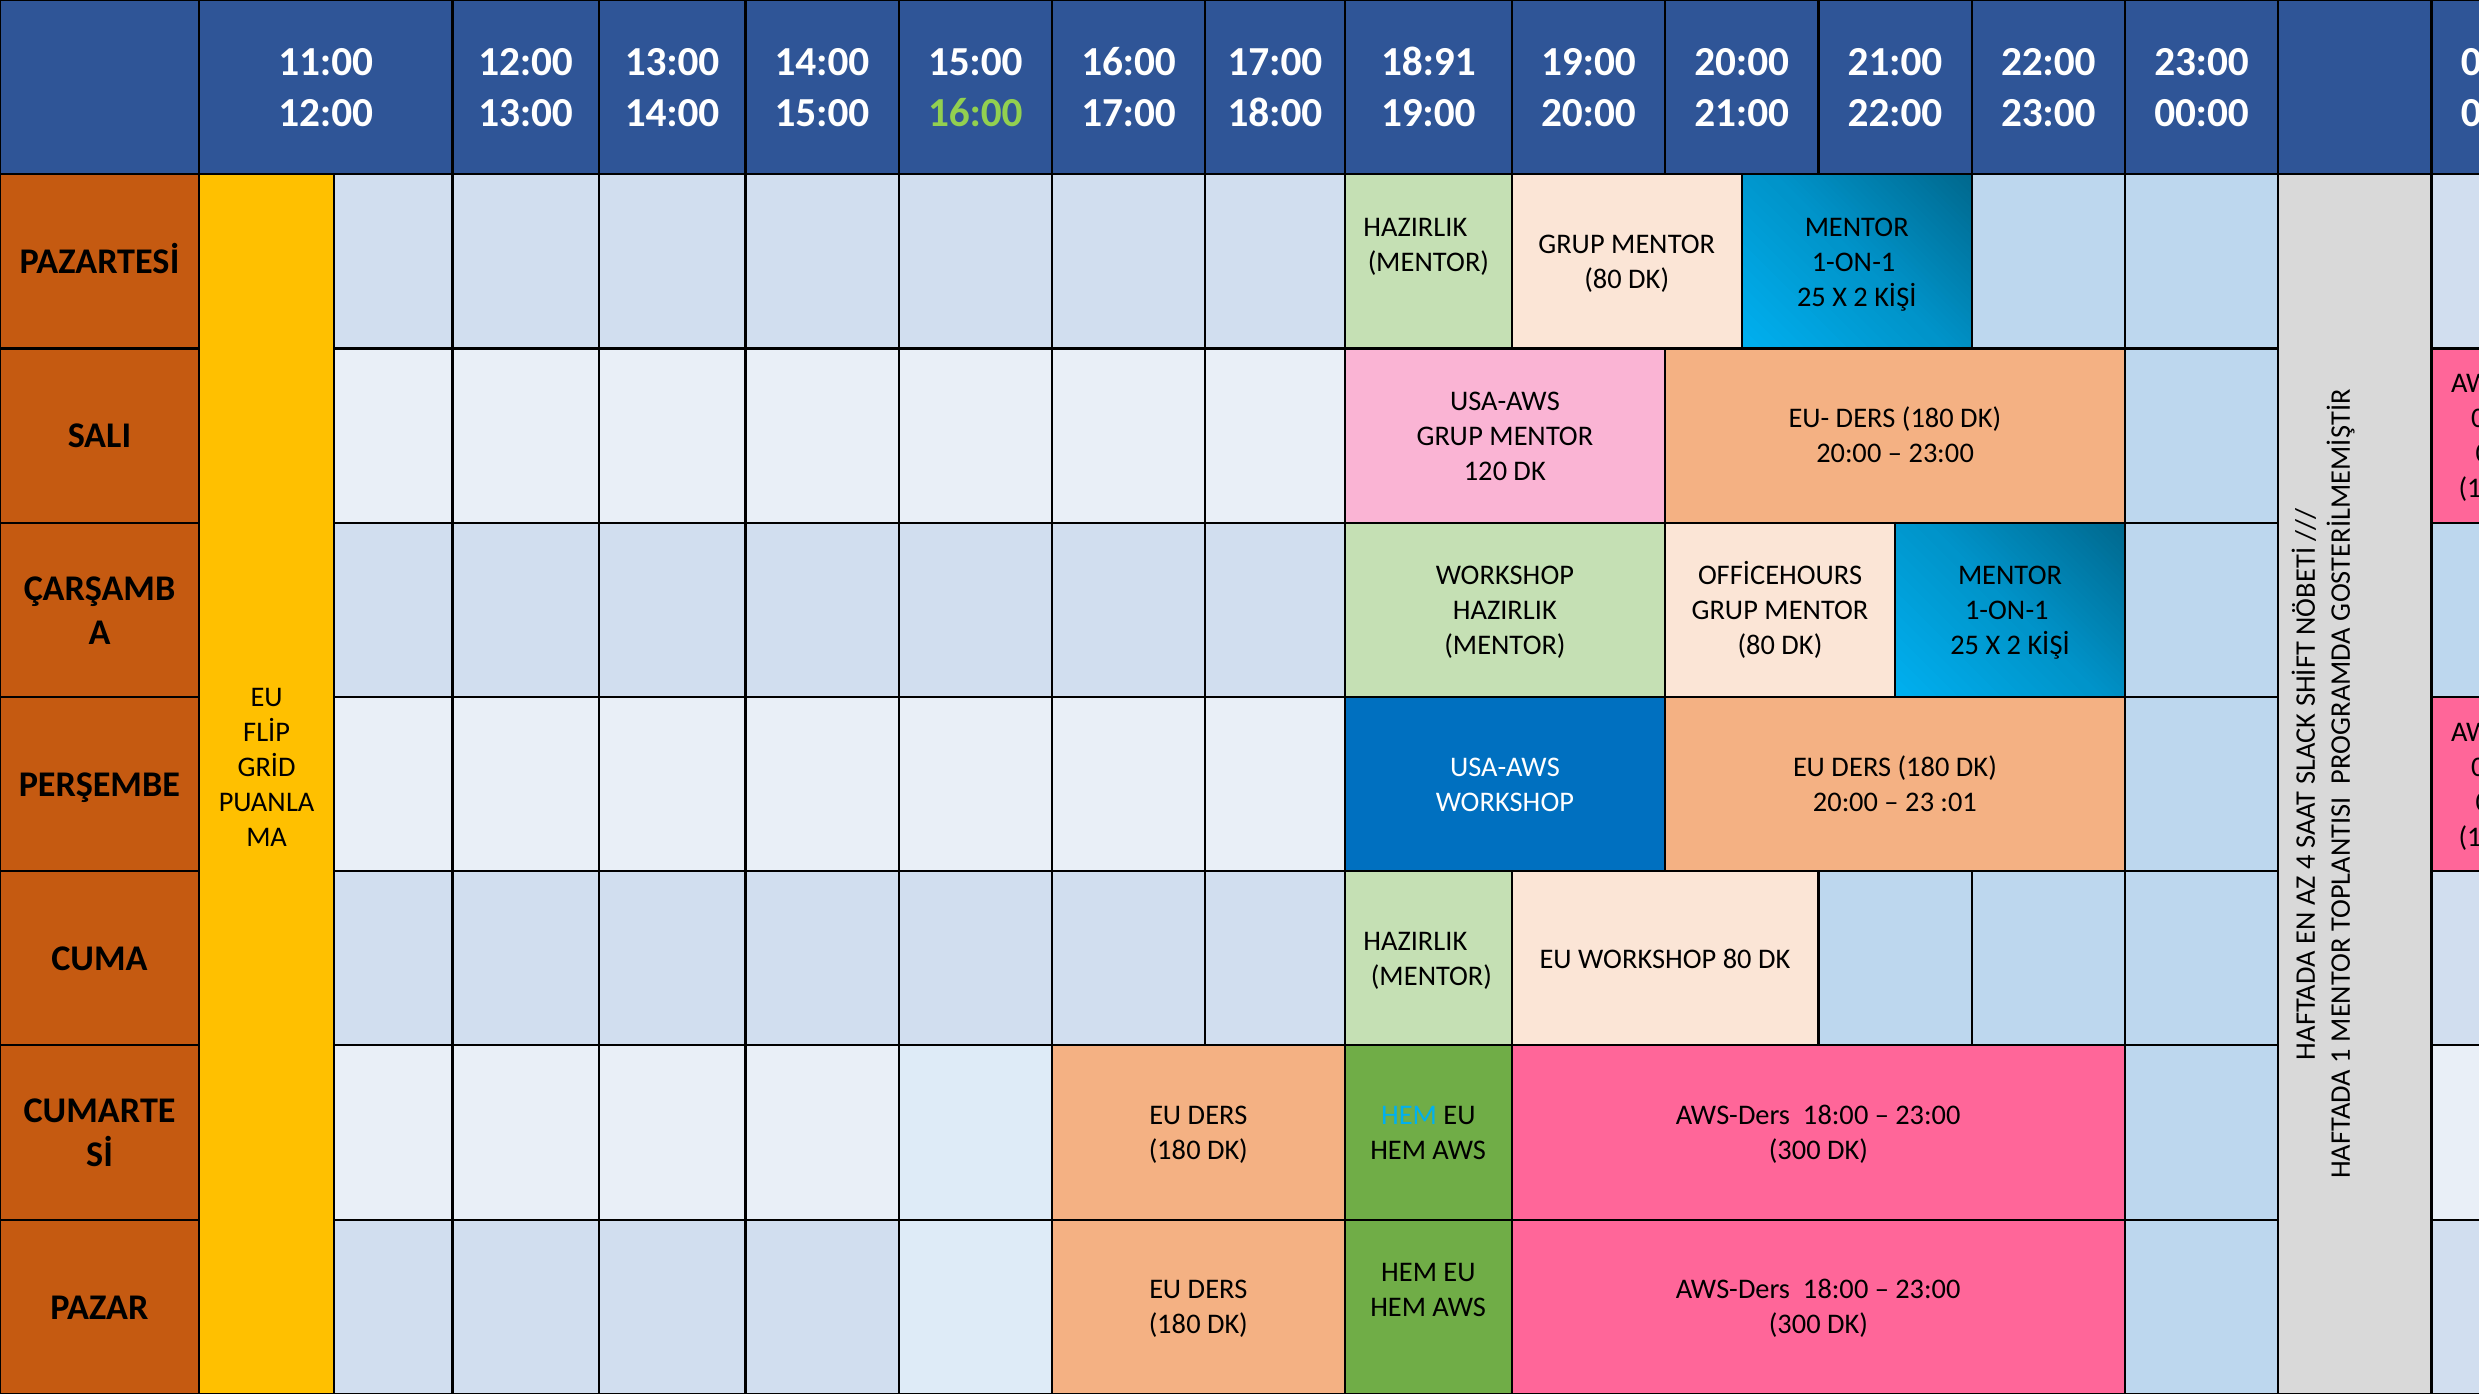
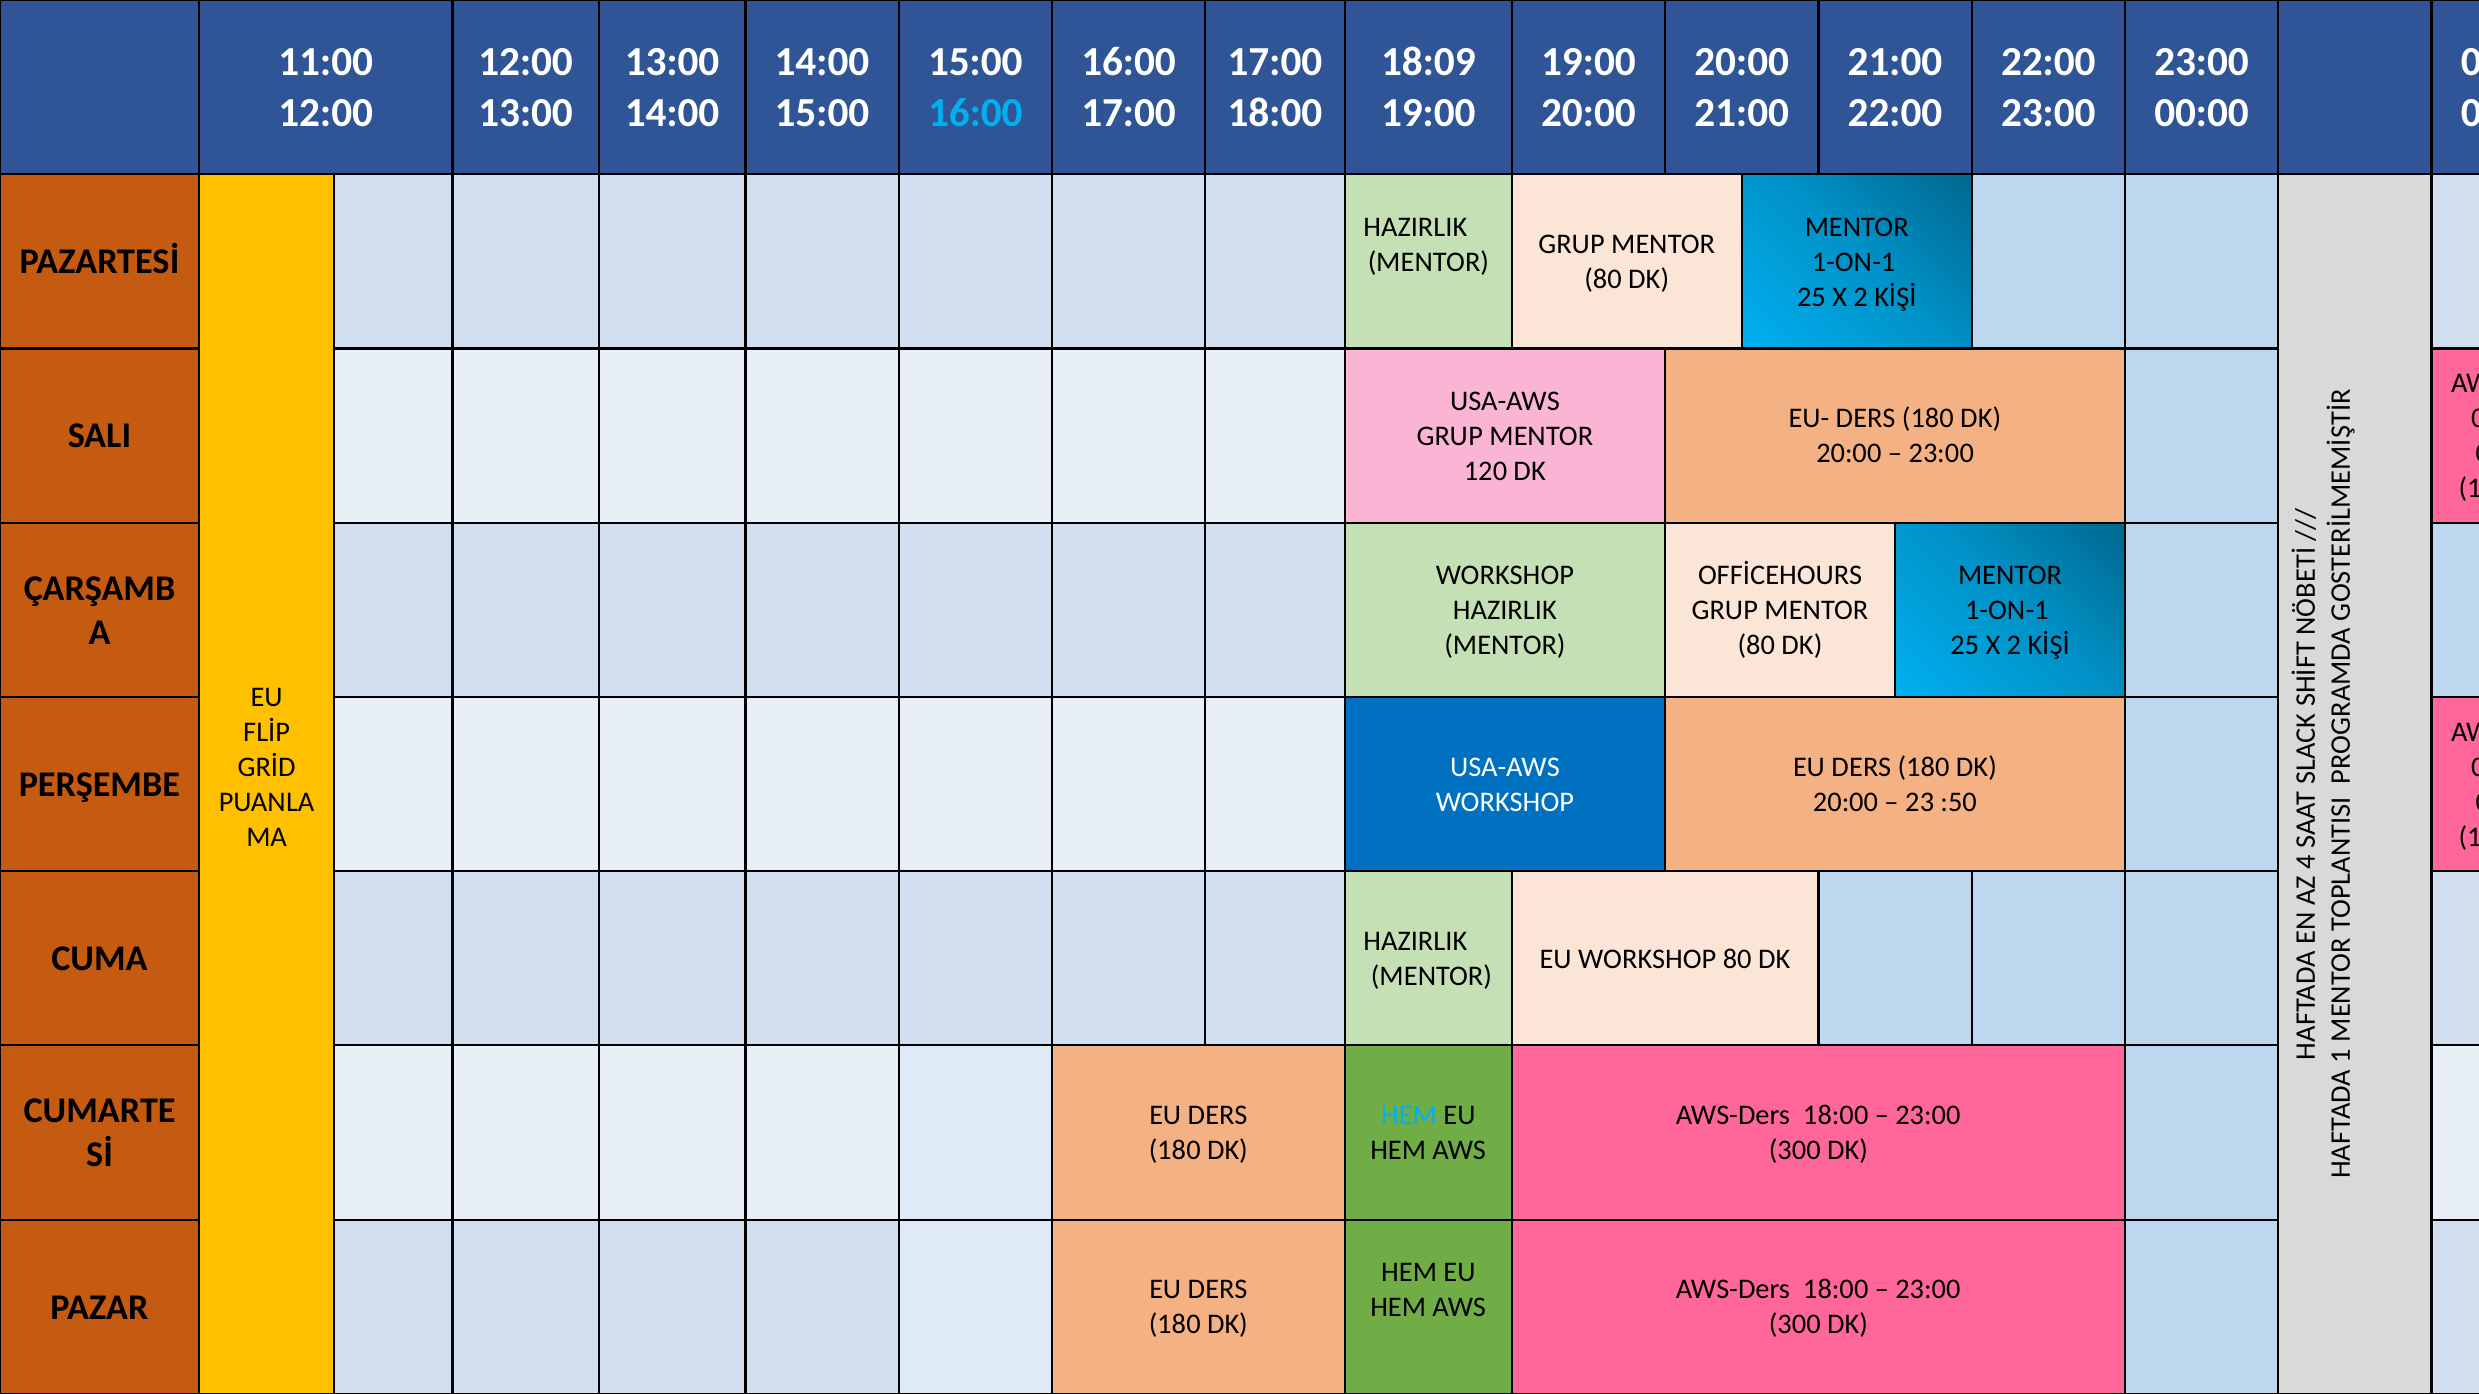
18:91: 18:91 -> 18:09
16:00 at (975, 113) colour: light green -> light blue
:01: :01 -> :50
